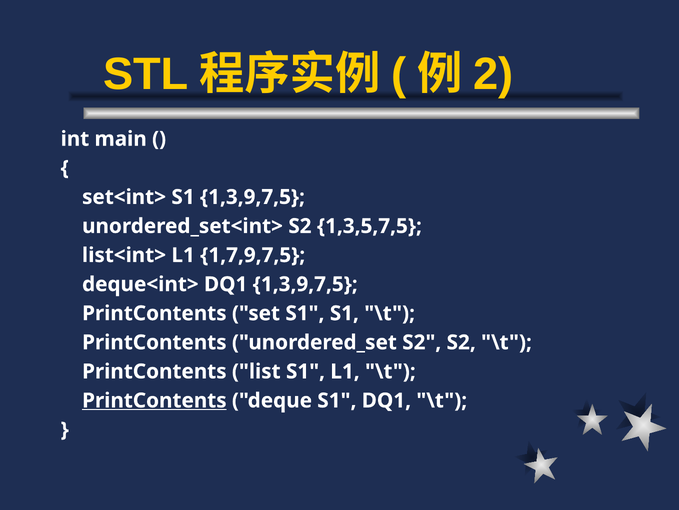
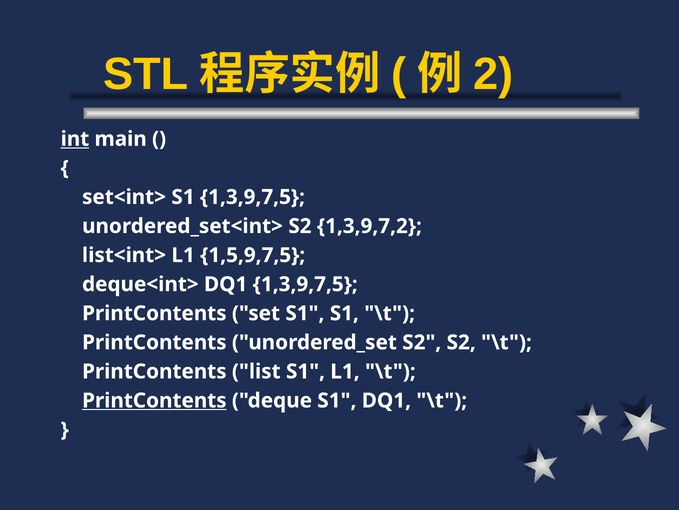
int underline: none -> present
1,3,5,7,5: 1,3,5,7,5 -> 1,3,9,7,2
1,7,9,7,5: 1,7,9,7,5 -> 1,5,9,7,5
